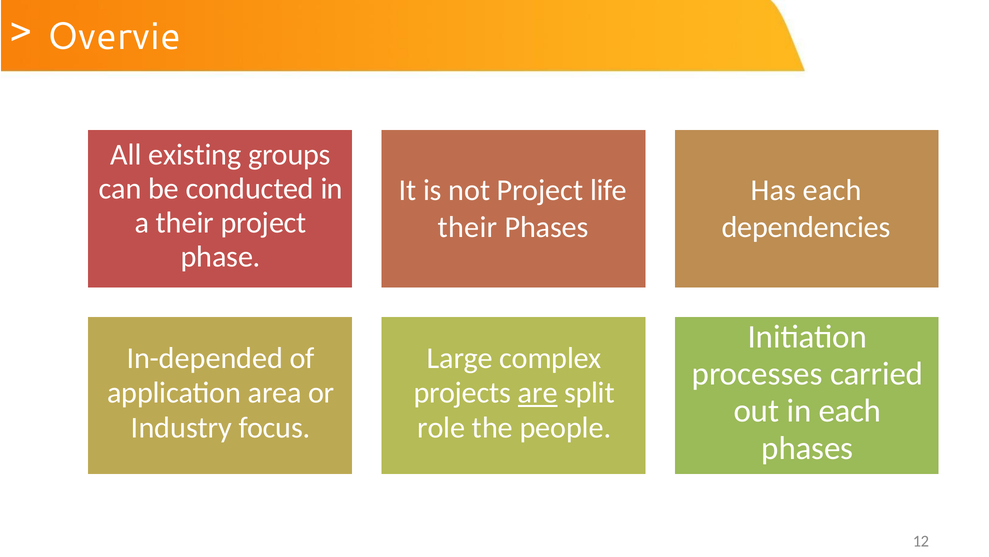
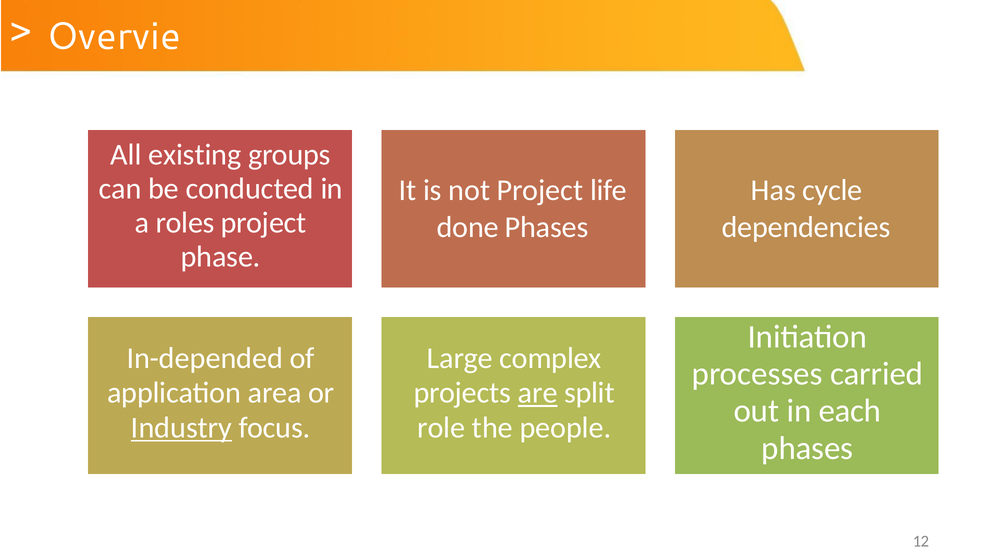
Has each: each -> cycle
a their: their -> roles
their at (468, 227): their -> done
Industry underline: none -> present
